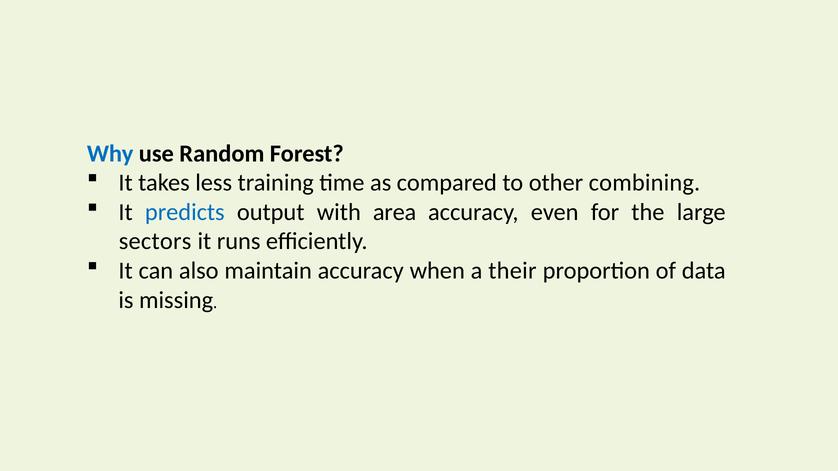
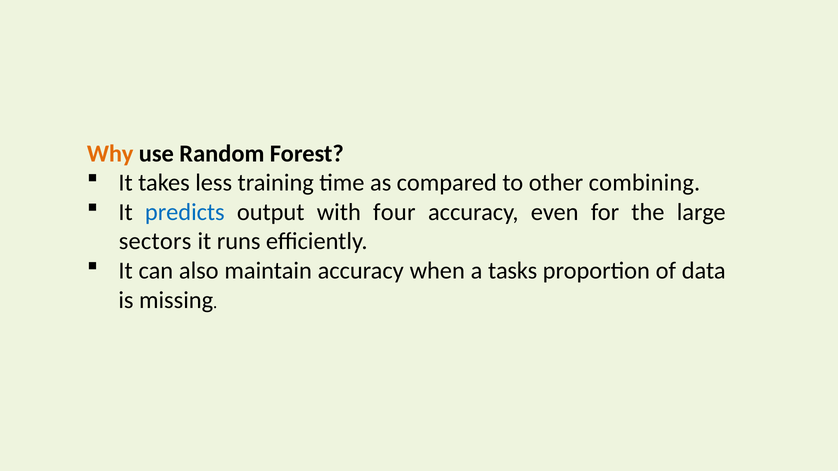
Why colour: blue -> orange
area: area -> four
their: their -> tasks
